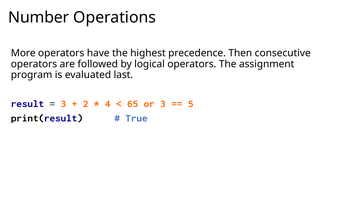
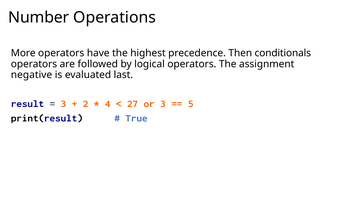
consecutive: consecutive -> conditionals
program: program -> negative
65: 65 -> 27
